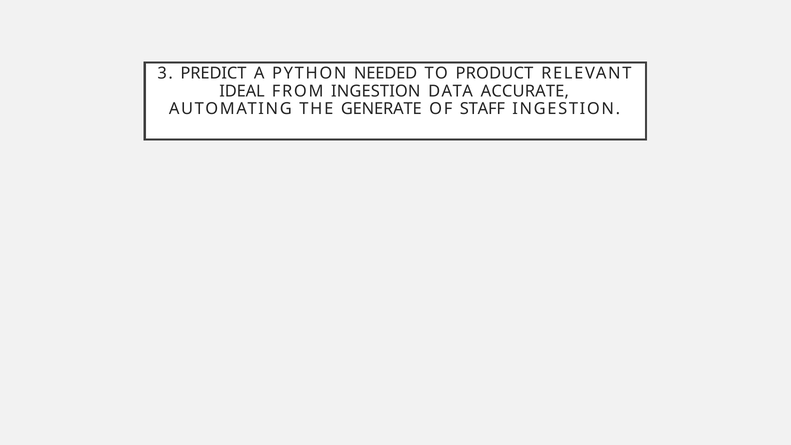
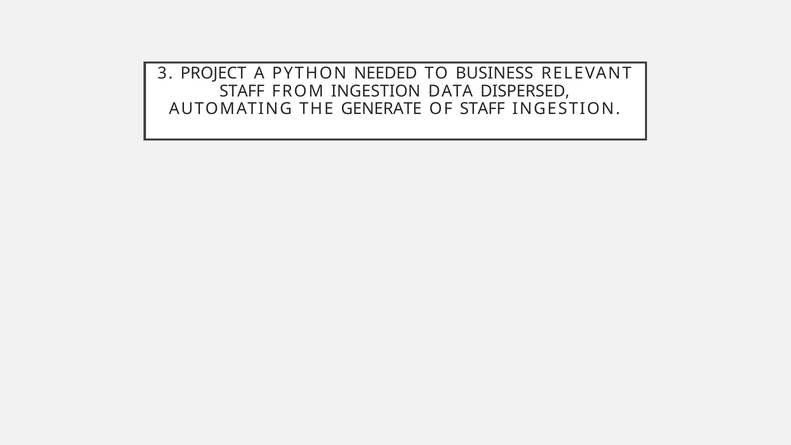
PREDICT: PREDICT -> PROJECT
PRODUCT: PRODUCT -> BUSINESS
IDEAL at (242, 91): IDEAL -> STAFF
ACCURATE: ACCURATE -> DISPERSED
